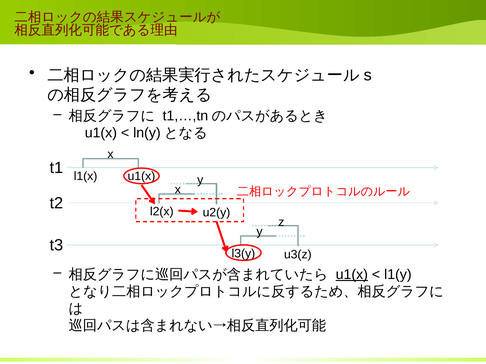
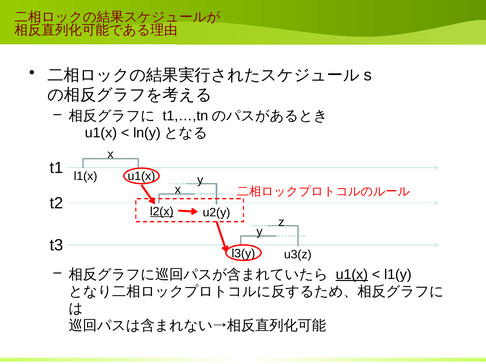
l2(x underline: none -> present
